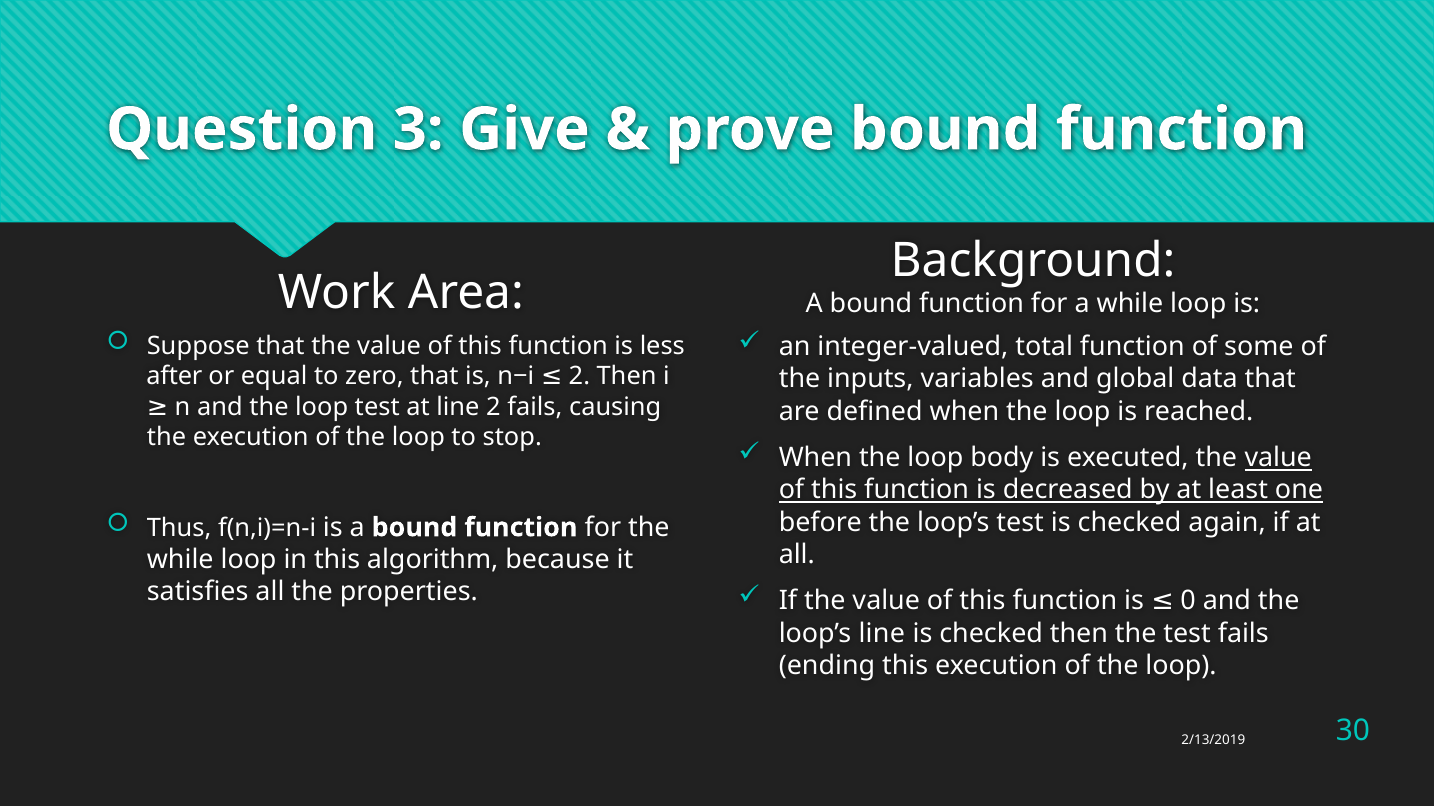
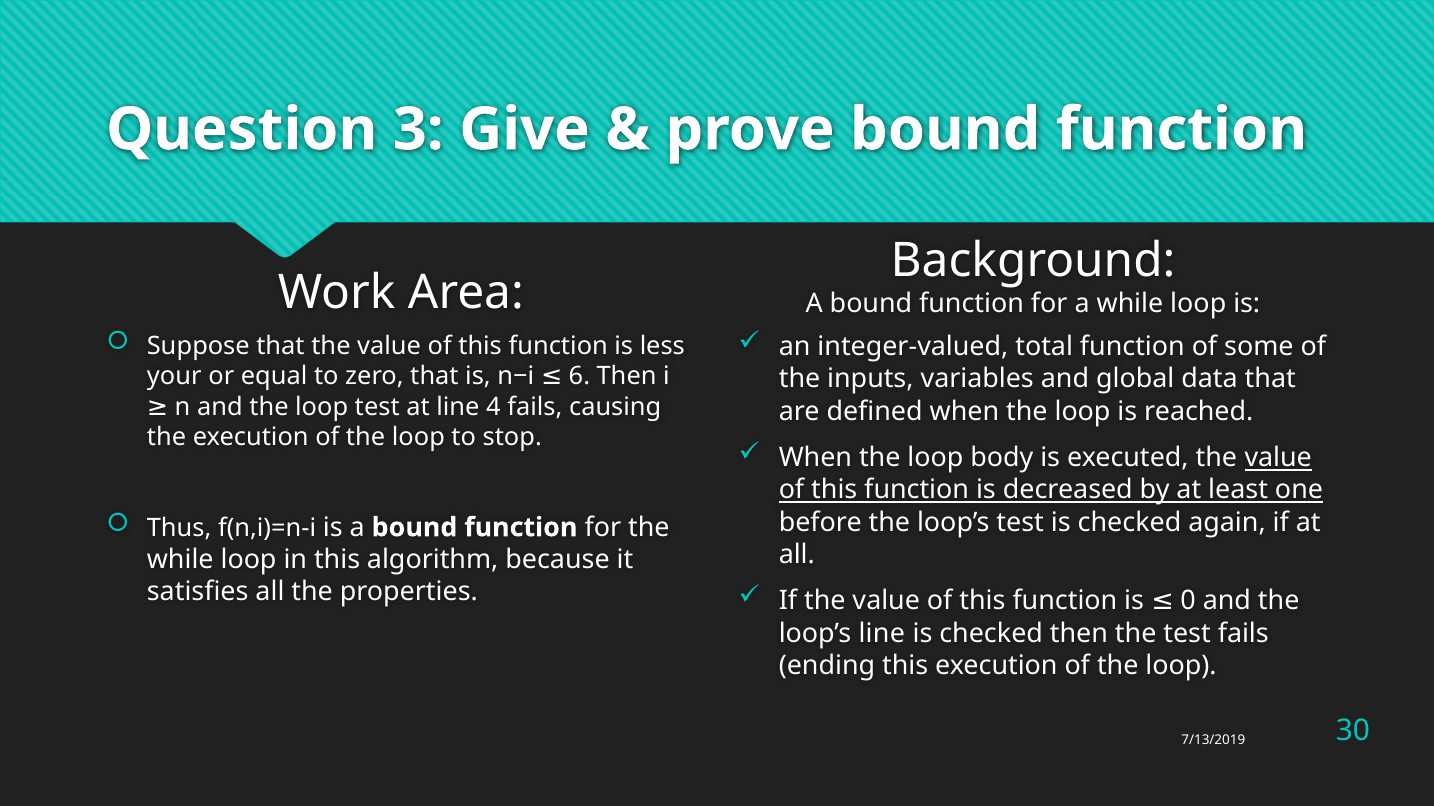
after: after -> your
n−i 2: 2 -> 6
line 2: 2 -> 4
2/13/2019: 2/13/2019 -> 7/13/2019
